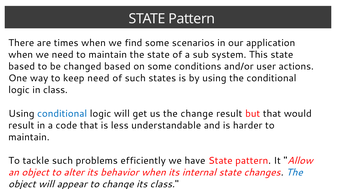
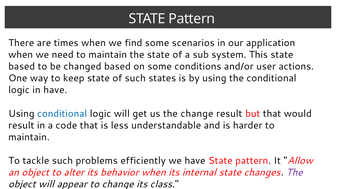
keep need: need -> state
in class: class -> have
The at (294, 173) colour: blue -> purple
